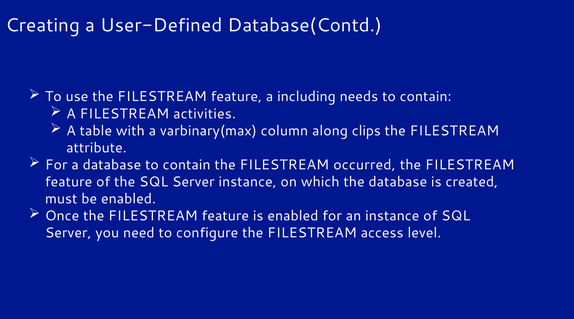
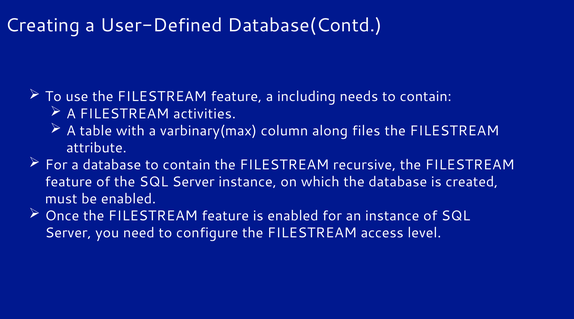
clips: clips -> files
occurred: occurred -> recursive
